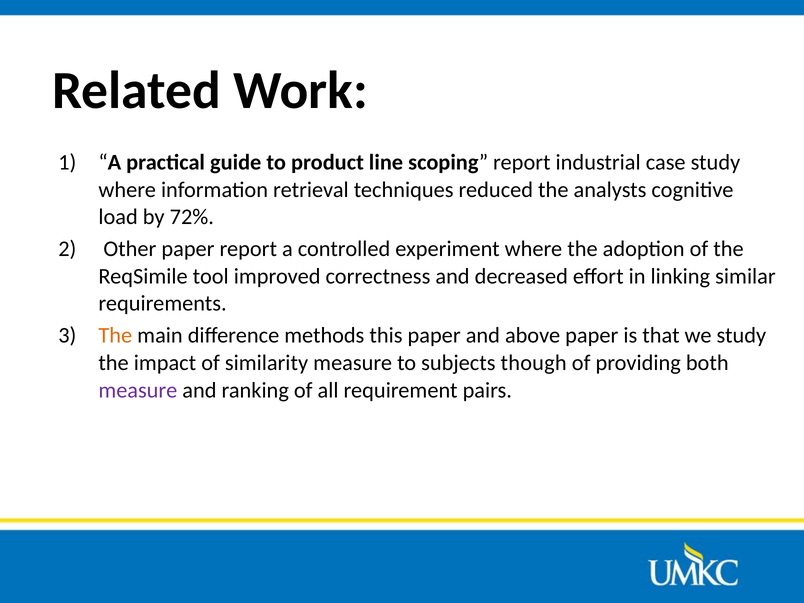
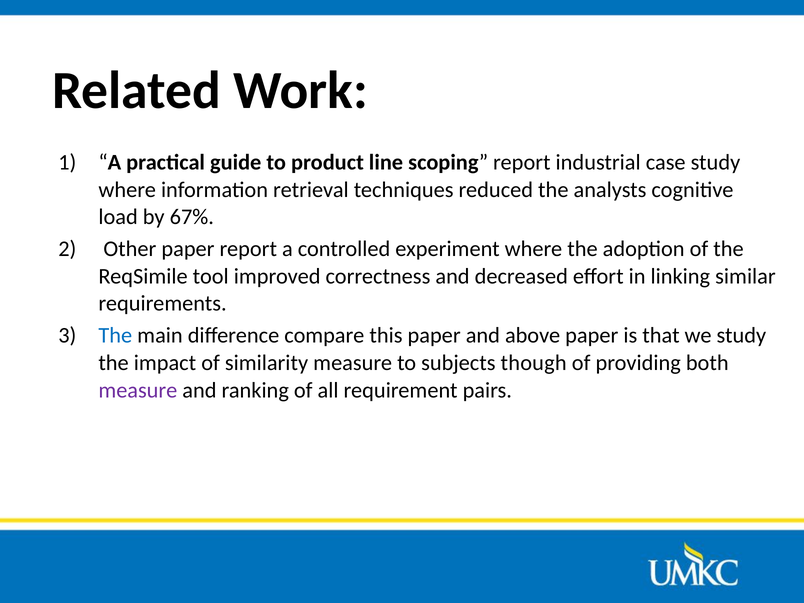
72%: 72% -> 67%
The at (115, 335) colour: orange -> blue
methods: methods -> compare
